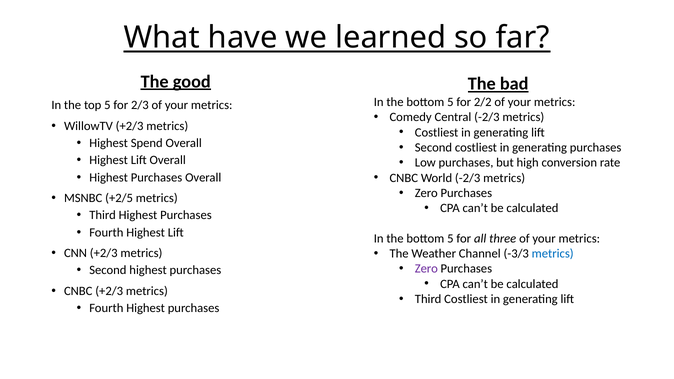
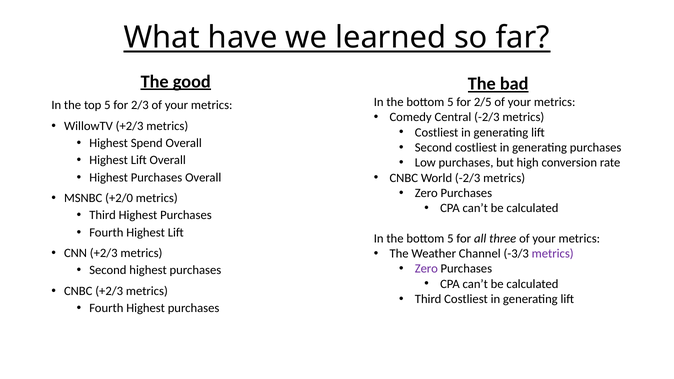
2/2: 2/2 -> 2/5
+2/5: +2/5 -> +2/0
metrics at (553, 254) colour: blue -> purple
